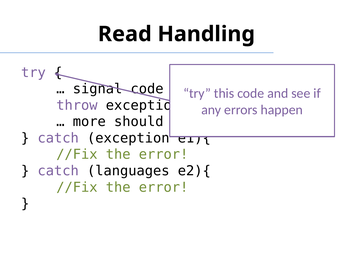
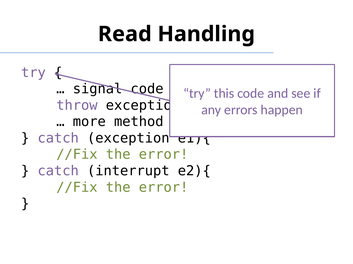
should: should -> method
languages: languages -> interrupt
